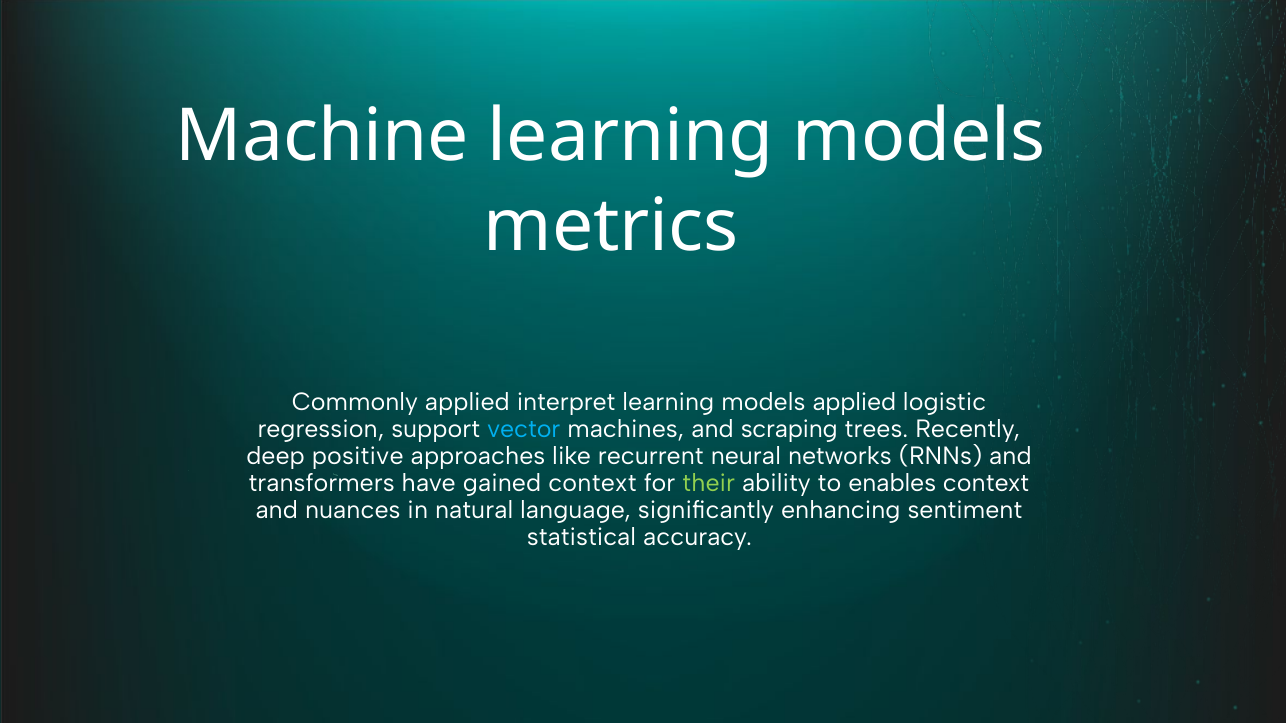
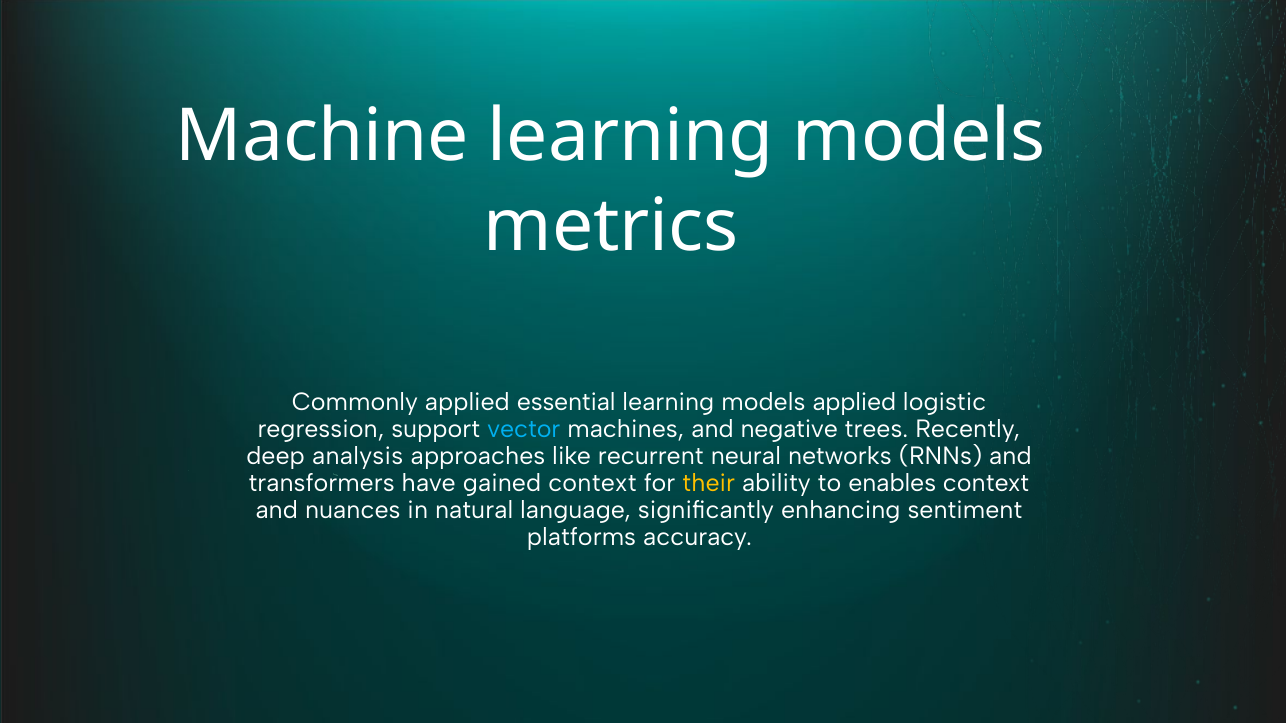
interpret: interpret -> essential
scraping: scraping -> negative
positive: positive -> analysis
their colour: light green -> yellow
statistical: statistical -> platforms
